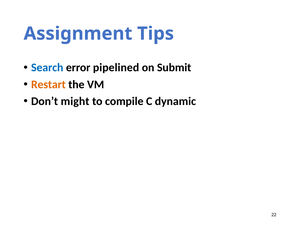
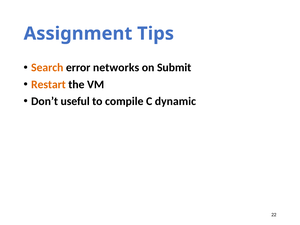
Search colour: blue -> orange
pipelined: pipelined -> networks
might: might -> useful
